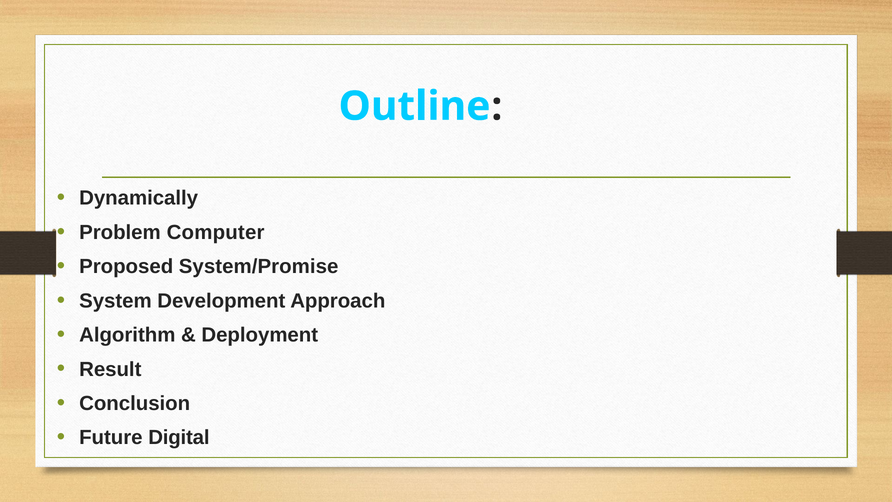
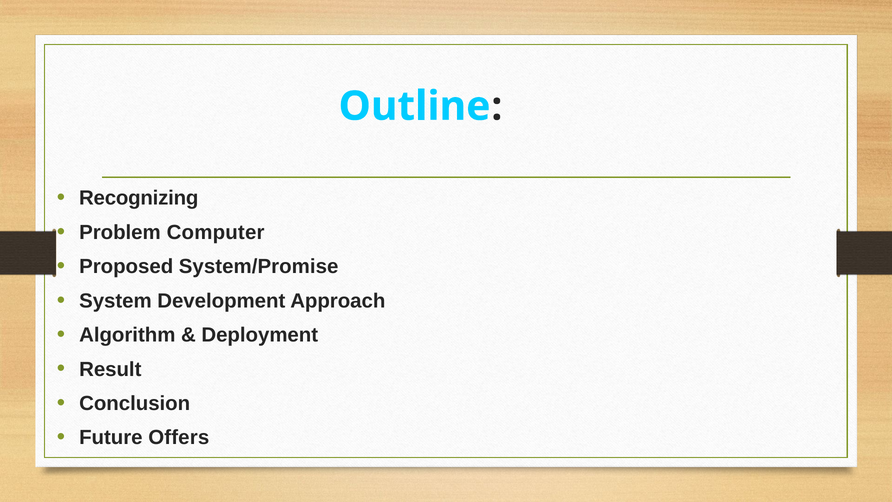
Dynamically: Dynamically -> Recognizing
Digital: Digital -> Offers
